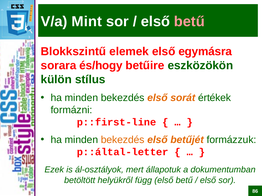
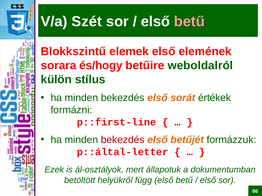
Mint: Mint -> Szét
egymásra: egymásra -> elemének
eszközökön: eszközökön -> weboldalról
bekezdés at (123, 140) colour: orange -> red
